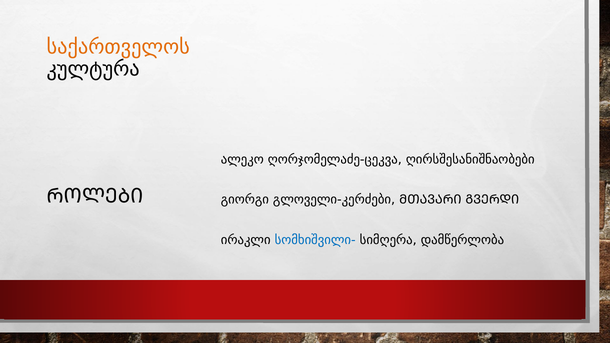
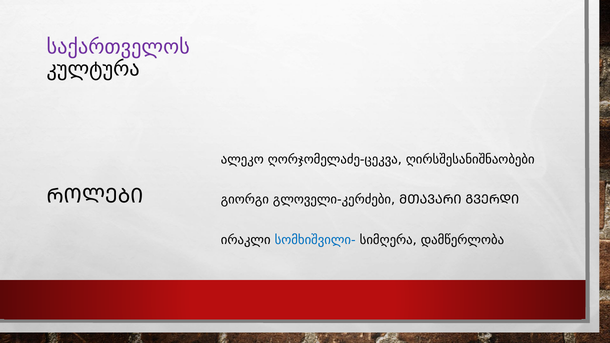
საქართველოს colour: orange -> purple
